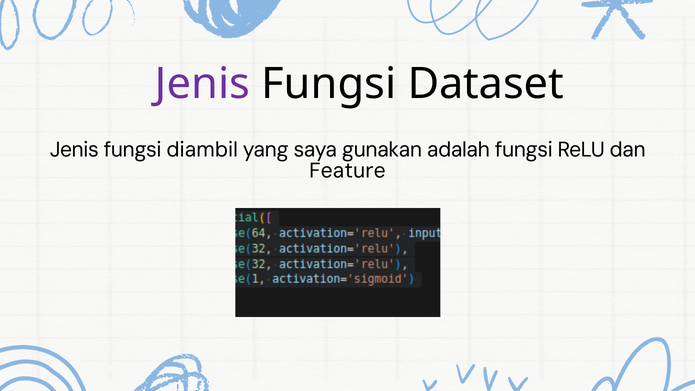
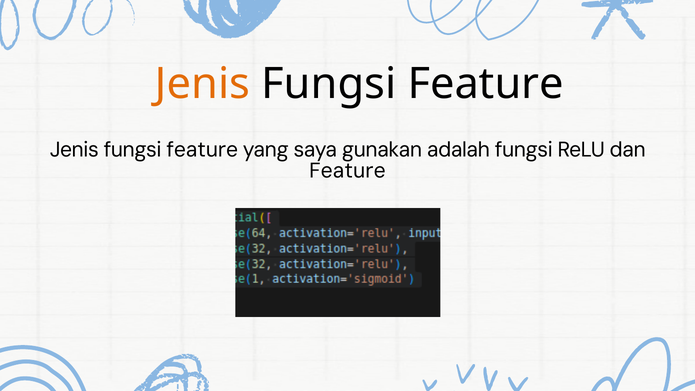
Jenis at (203, 84) colour: purple -> orange
Dataset at (486, 84): Dataset -> Feature
diambil at (202, 150): diambil -> feature
